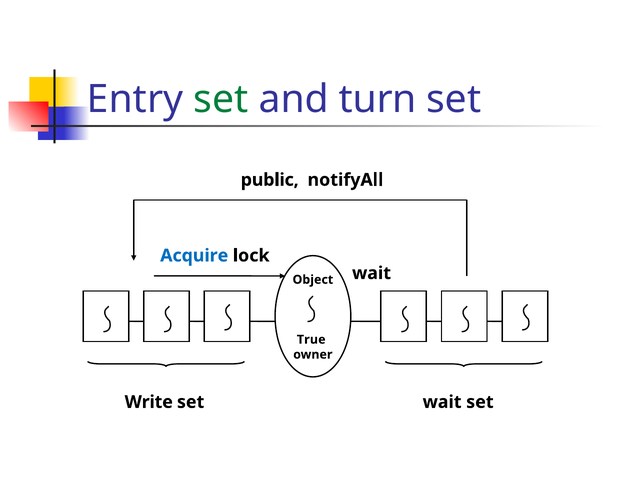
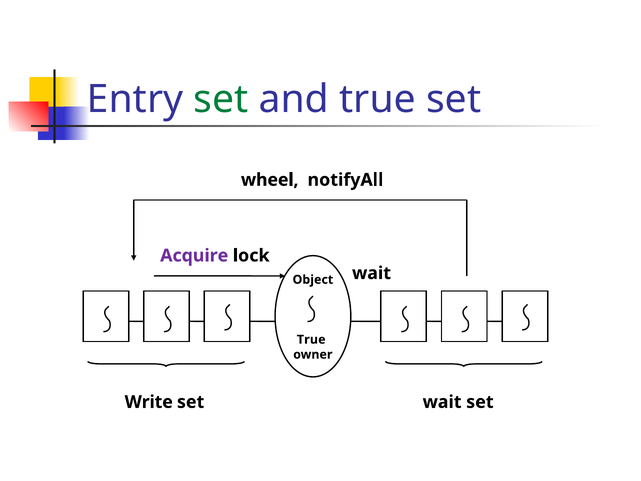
and turn: turn -> true
public: public -> wheel
Acquire colour: blue -> purple
